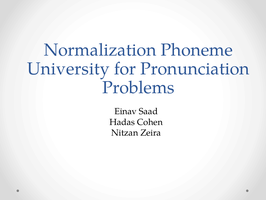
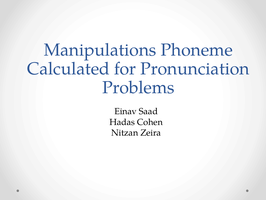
Normalization: Normalization -> Manipulations
University: University -> Calculated
